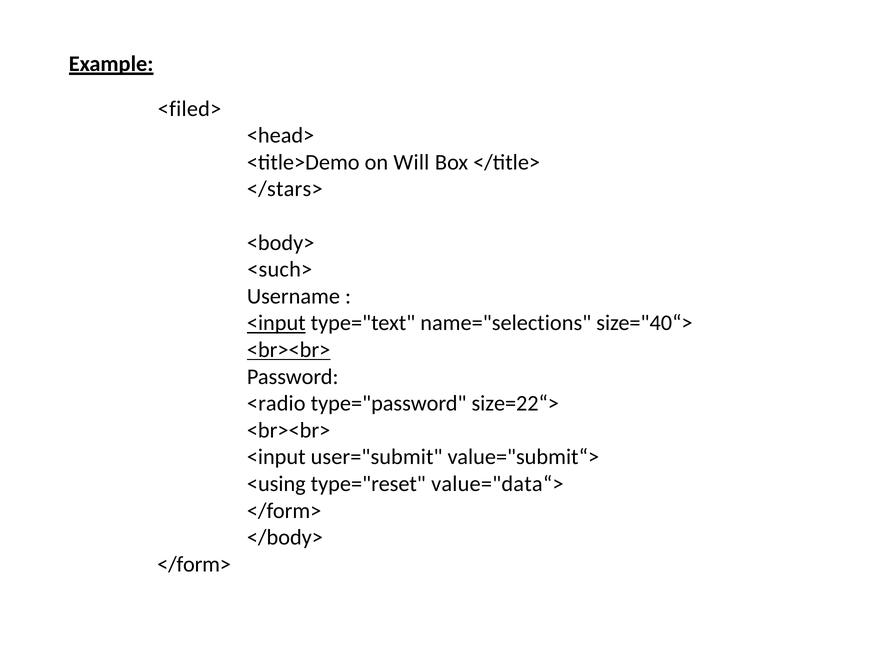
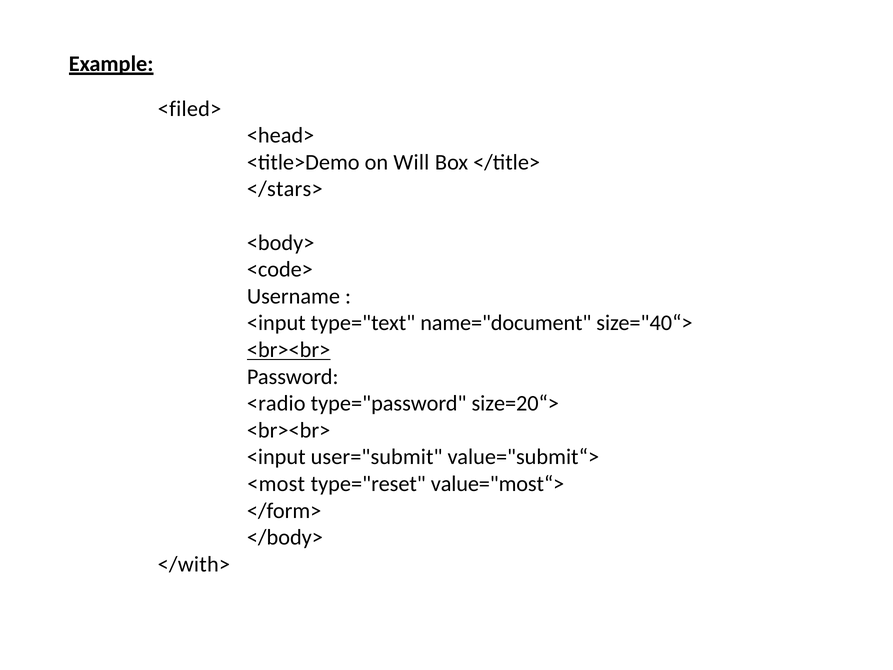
<such>: <such> -> <code>
<input at (276, 323) underline: present -> none
name="selections: name="selections -> name="document
size=22“>: size=22“> -> size=20“>
<using: <using -> <most
value="data“>: value="data“> -> value="most“>
</form> at (194, 564): </form> -> </with>
